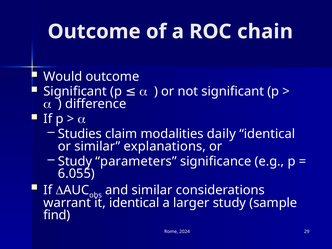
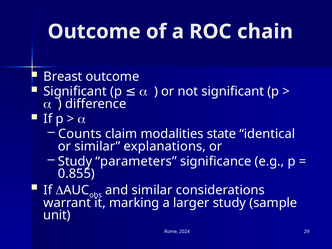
Would: Would -> Breast
Studies: Studies -> Counts
daily: daily -> state
6.055: 6.055 -> 0.855
it identical: identical -> marking
find: find -> unit
